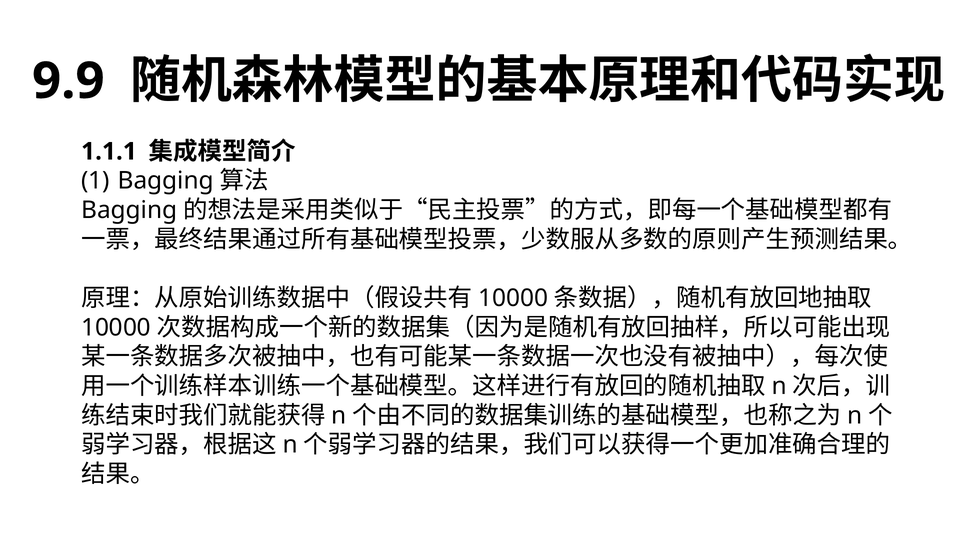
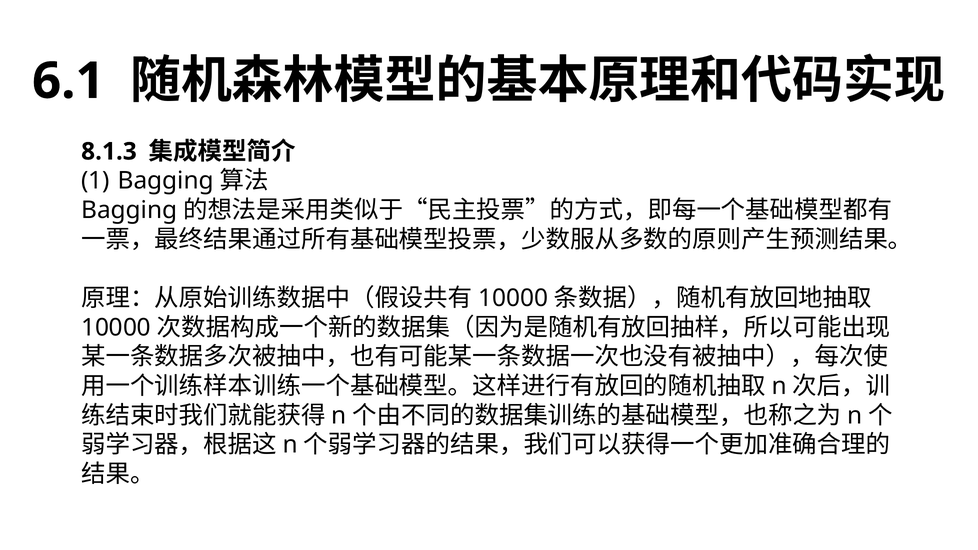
9.9: 9.9 -> 6.1
1.1.1: 1.1.1 -> 8.1.3
